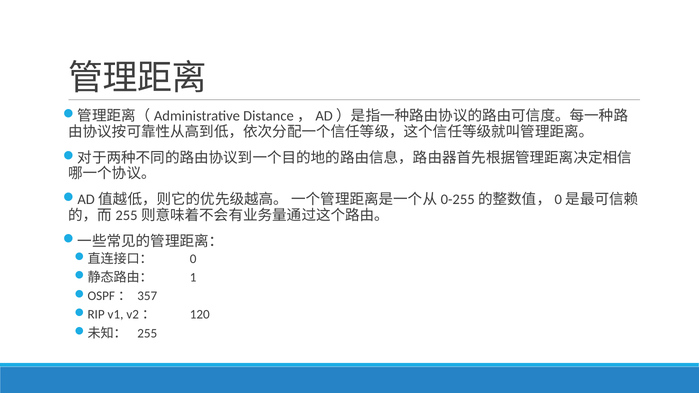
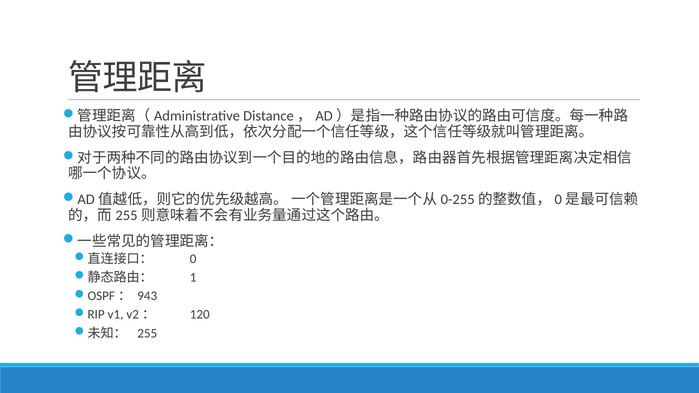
357: 357 -> 943
